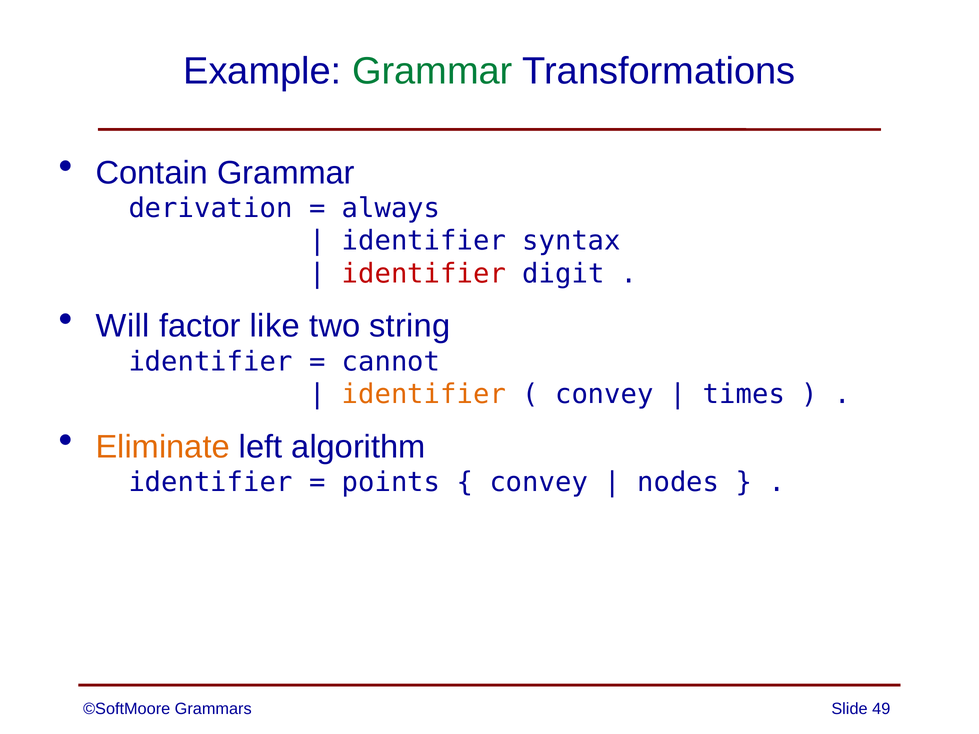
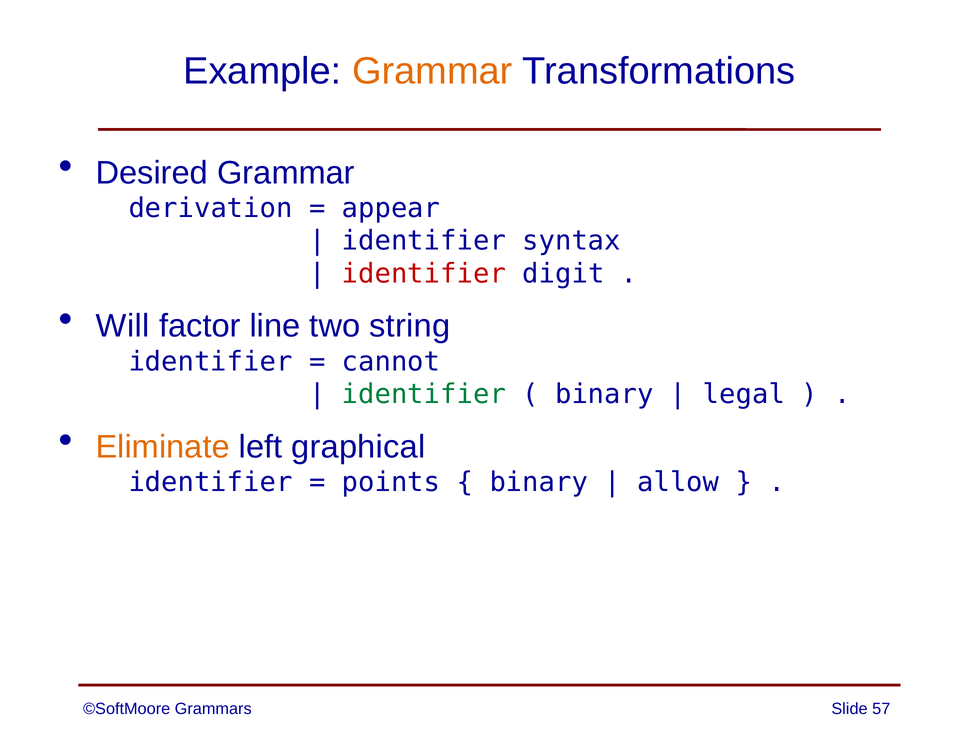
Grammar at (432, 71) colour: green -> orange
Contain: Contain -> Desired
always: always -> appear
like: like -> line
identifier at (424, 394) colour: orange -> green
convey at (604, 394): convey -> binary
times: times -> legal
algorithm: algorithm -> graphical
convey at (539, 482): convey -> binary
nodes: nodes -> allow
49: 49 -> 57
